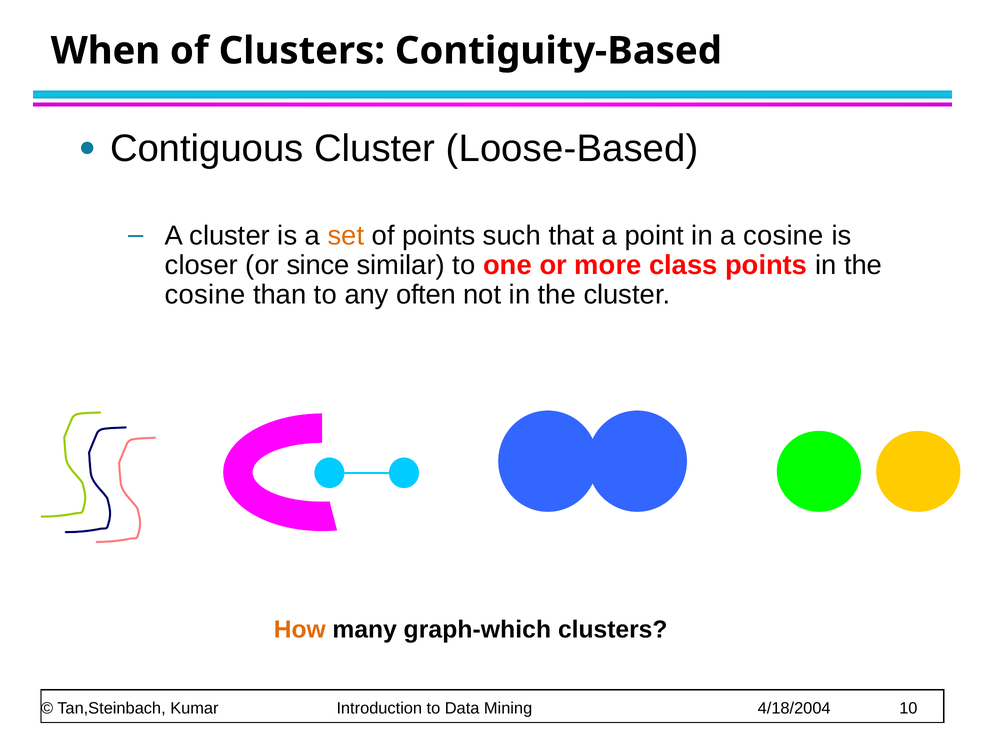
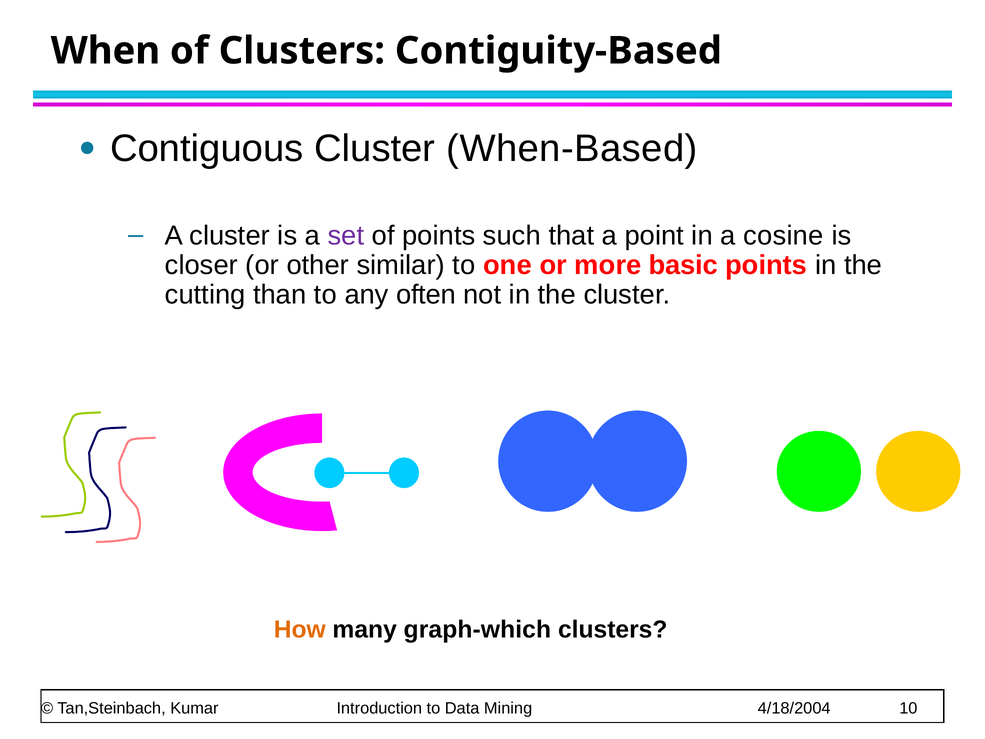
Loose-Based: Loose-Based -> When-Based
set colour: orange -> purple
since: since -> other
class: class -> basic
cosine at (205, 295): cosine -> cutting
